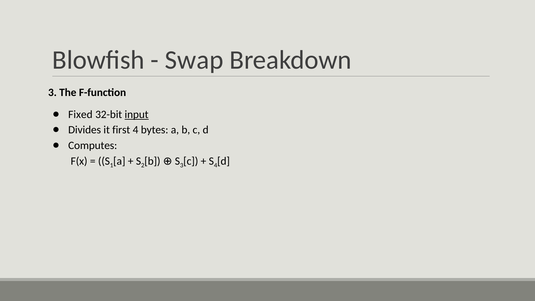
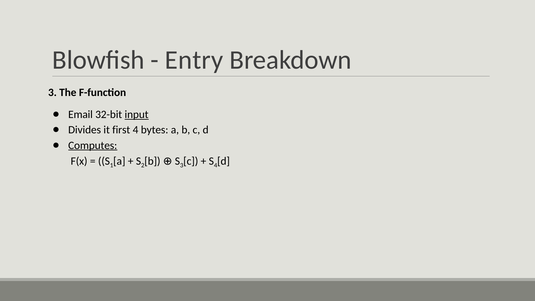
Swap: Swap -> Entry
Fixed: Fixed -> Email
Computes underline: none -> present
